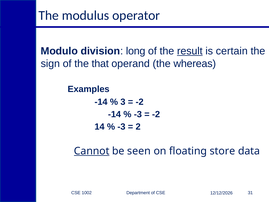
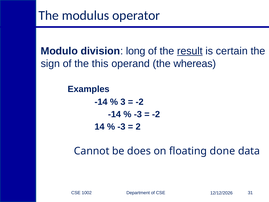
that: that -> this
Cannot underline: present -> none
seen: seen -> does
store: store -> done
